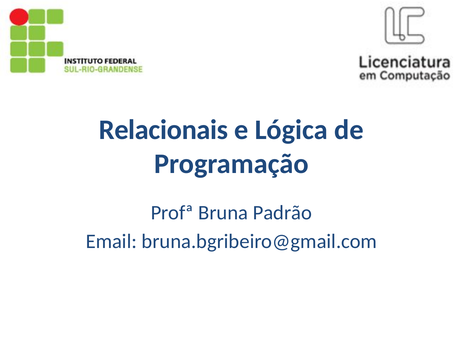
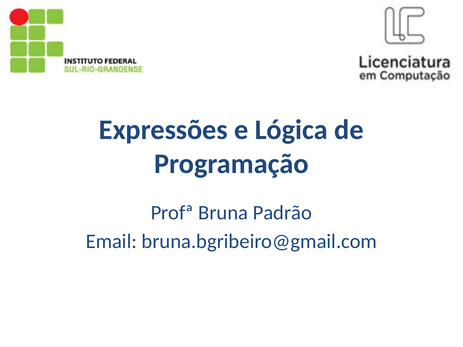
Relacionais: Relacionais -> Expressões
